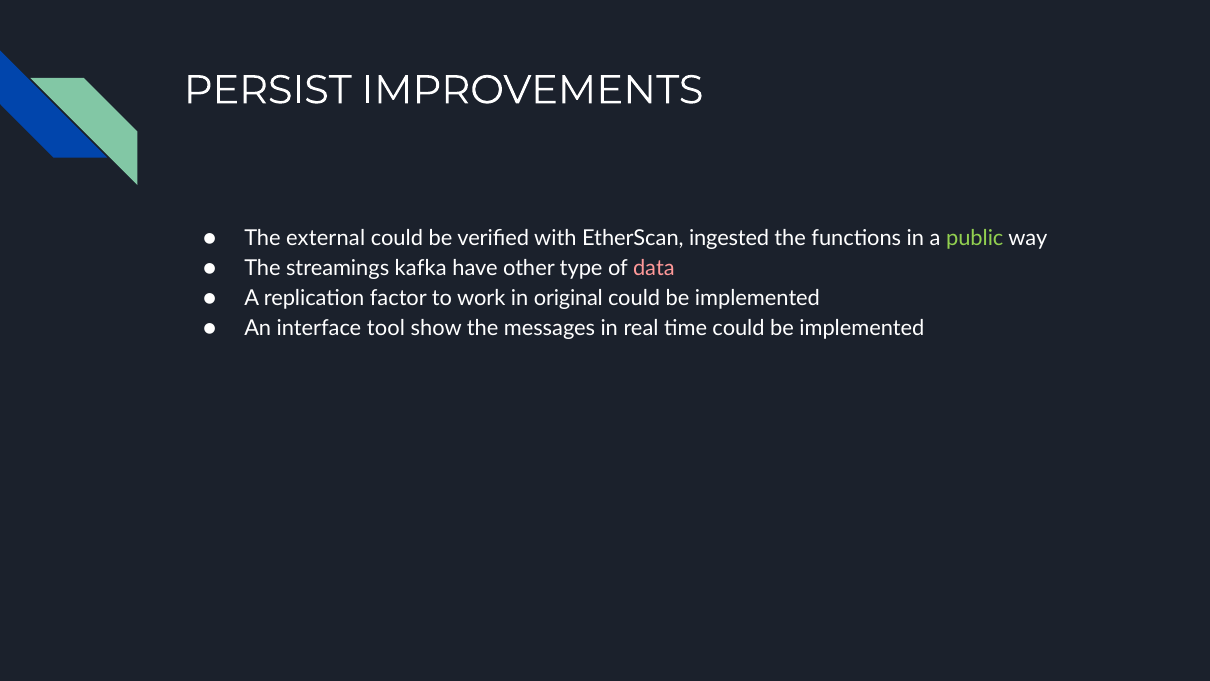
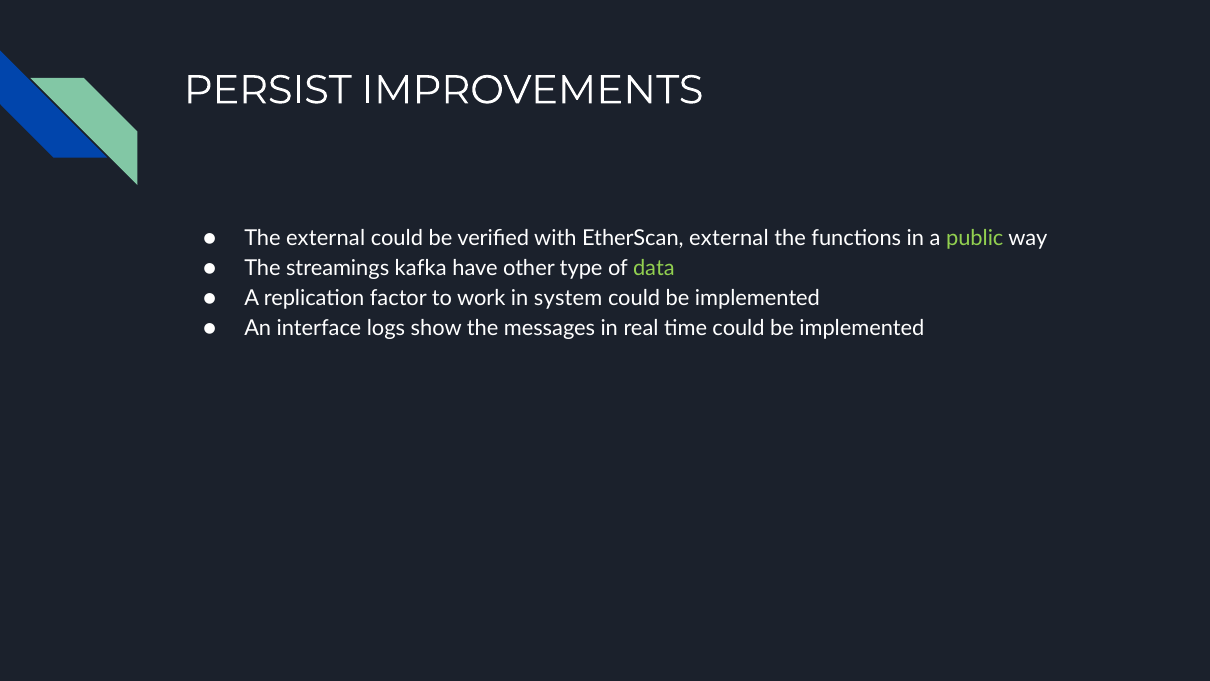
EtherScan ingested: ingested -> external
data colour: pink -> light green
original: original -> system
tool: tool -> logs
